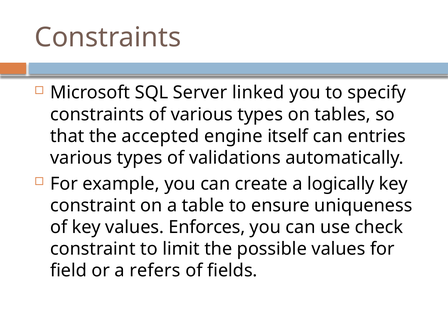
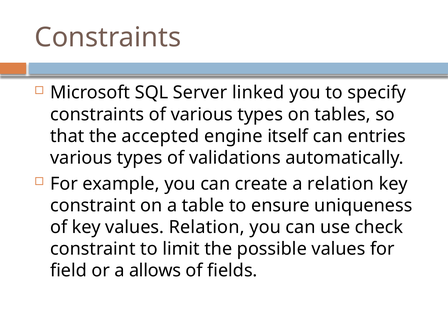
a logically: logically -> relation
values Enforces: Enforces -> Relation
refers: refers -> allows
